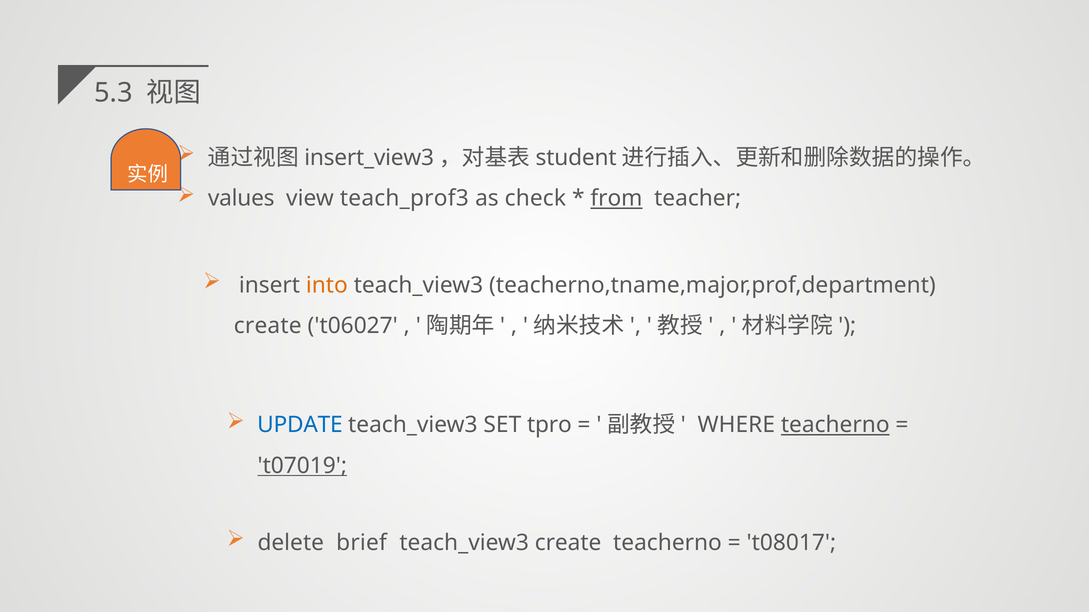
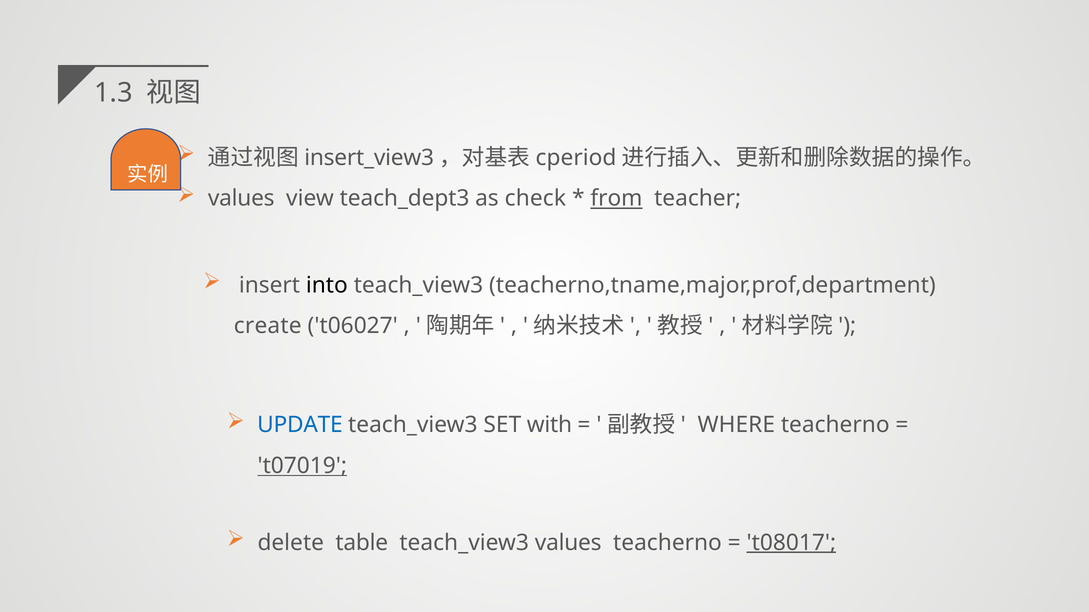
5.3: 5.3 -> 1.3
student: student -> cperiod
teach_prof3: teach_prof3 -> teach_dept3
into colour: orange -> black
tpro: tpro -> with
teacherno at (835, 425) underline: present -> none
brief: brief -> table
teach_view3 create: create -> values
t08017 underline: none -> present
